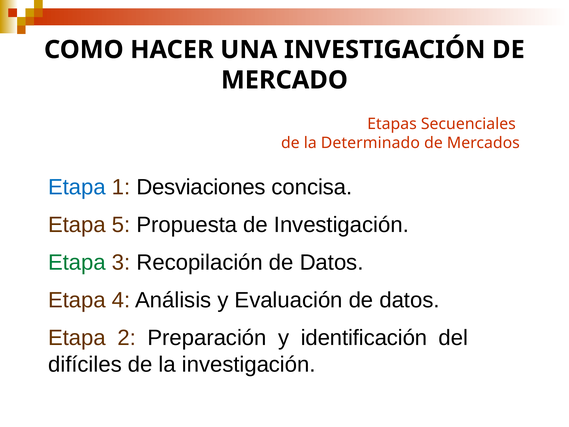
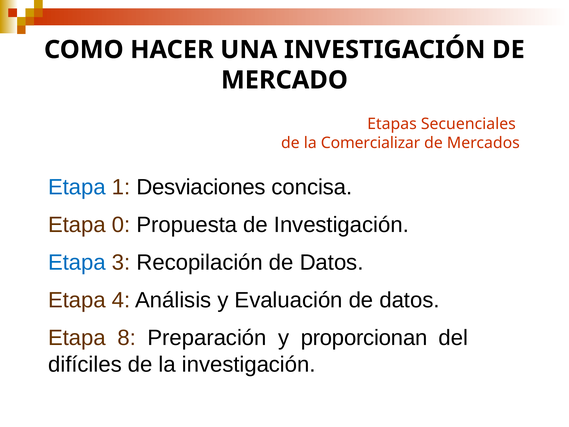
Determinado: Determinado -> Comercializar
5: 5 -> 0
Etapa at (77, 262) colour: green -> blue
2: 2 -> 8
identificación: identificación -> proporcionan
